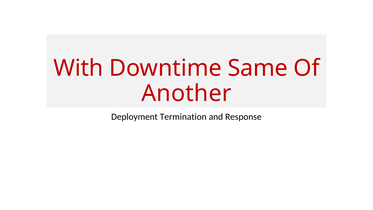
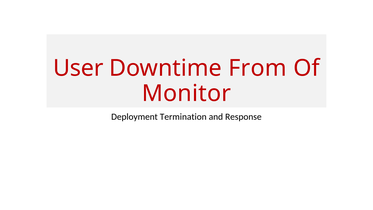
With: With -> User
Same: Same -> From
Another: Another -> Monitor
